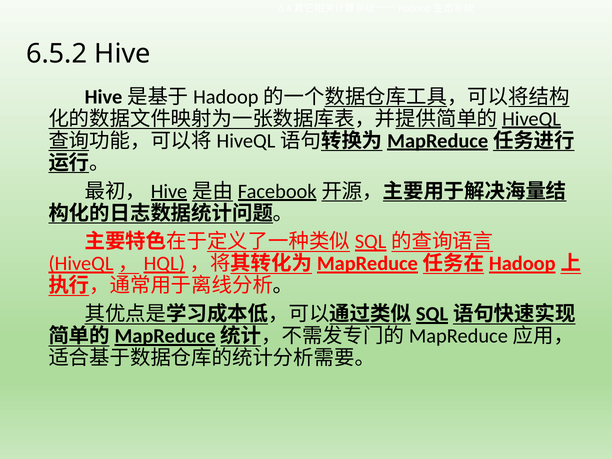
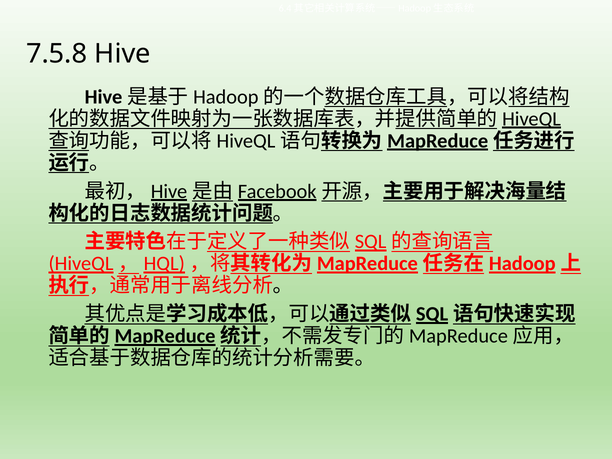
6.5.2: 6.5.2 -> 7.5.8
